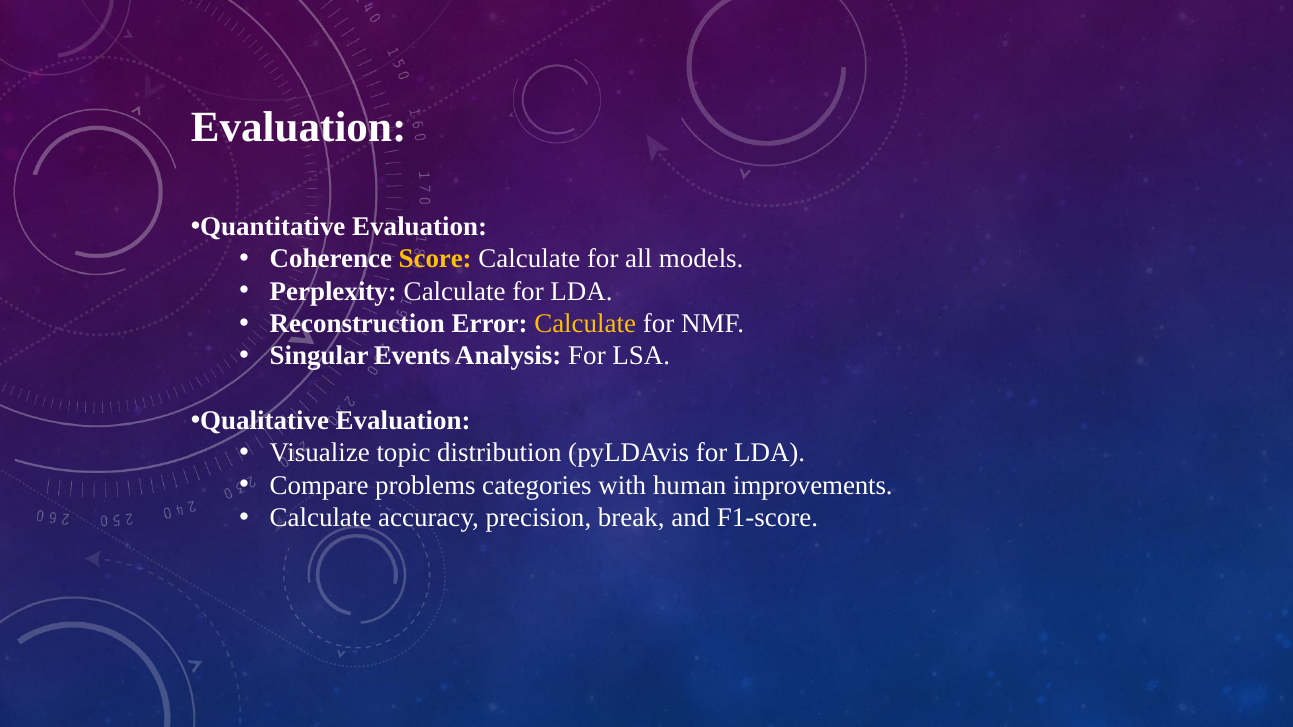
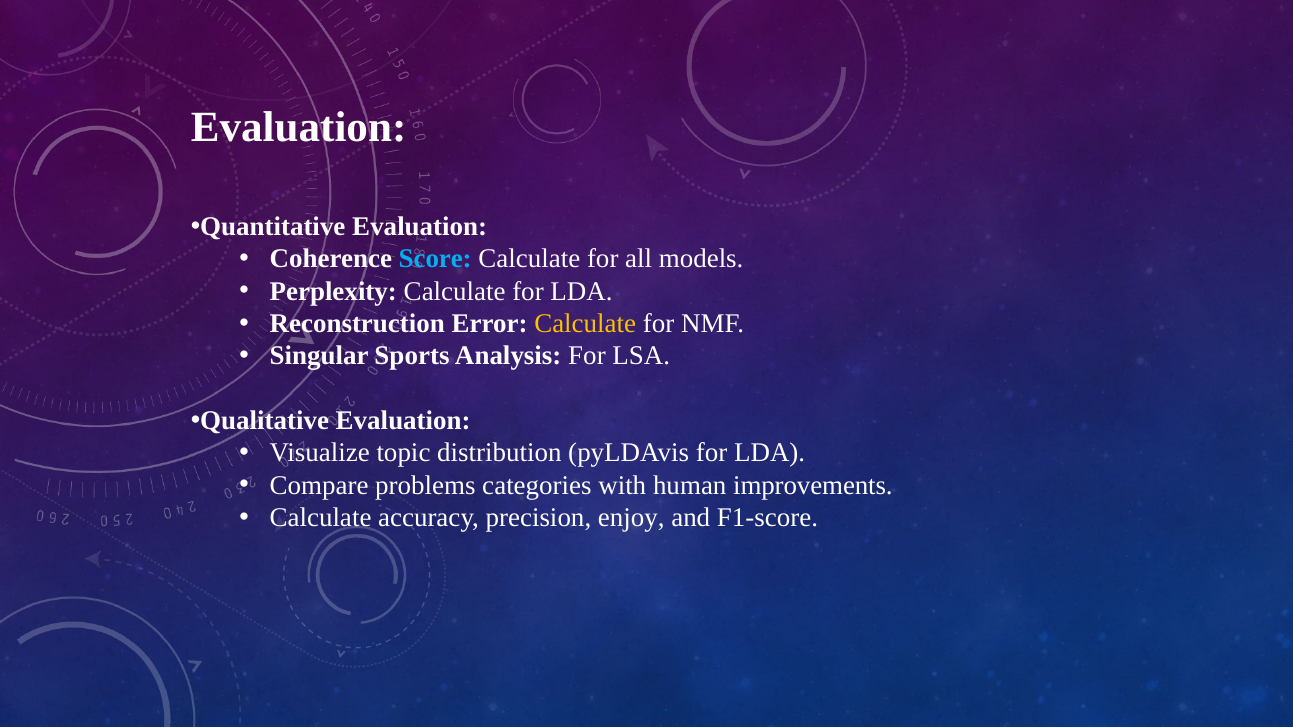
Score colour: yellow -> light blue
Events: Events -> Sports
break: break -> enjoy
